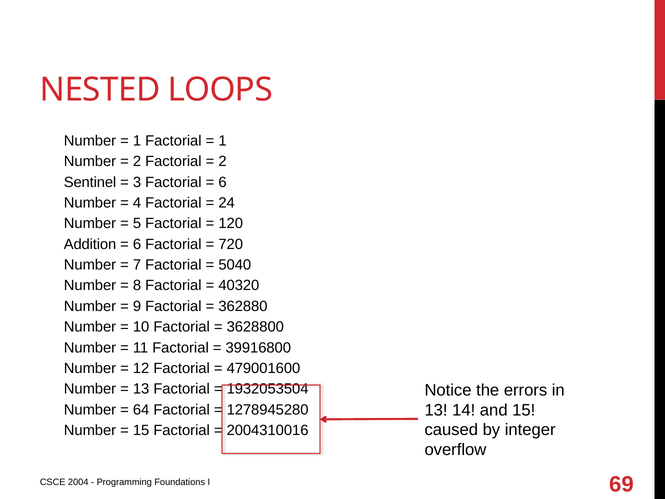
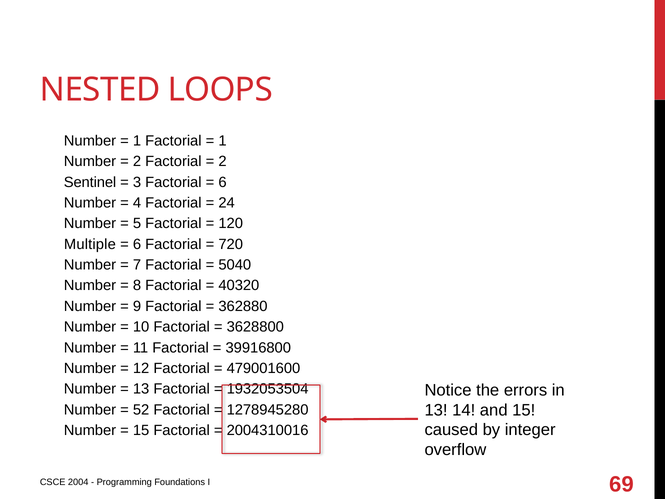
Addition: Addition -> Multiple
64: 64 -> 52
